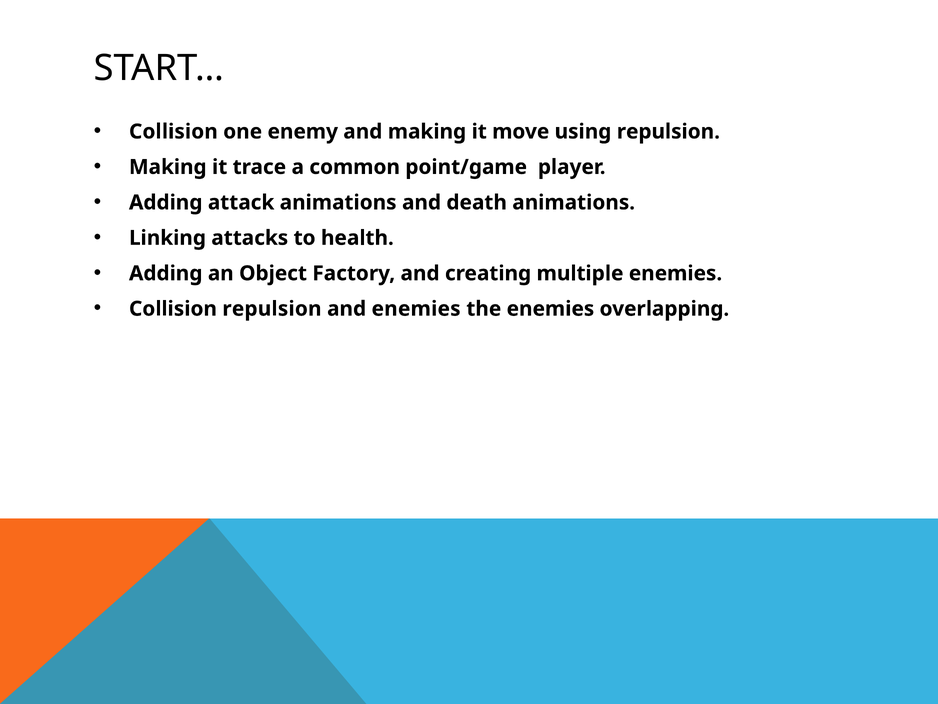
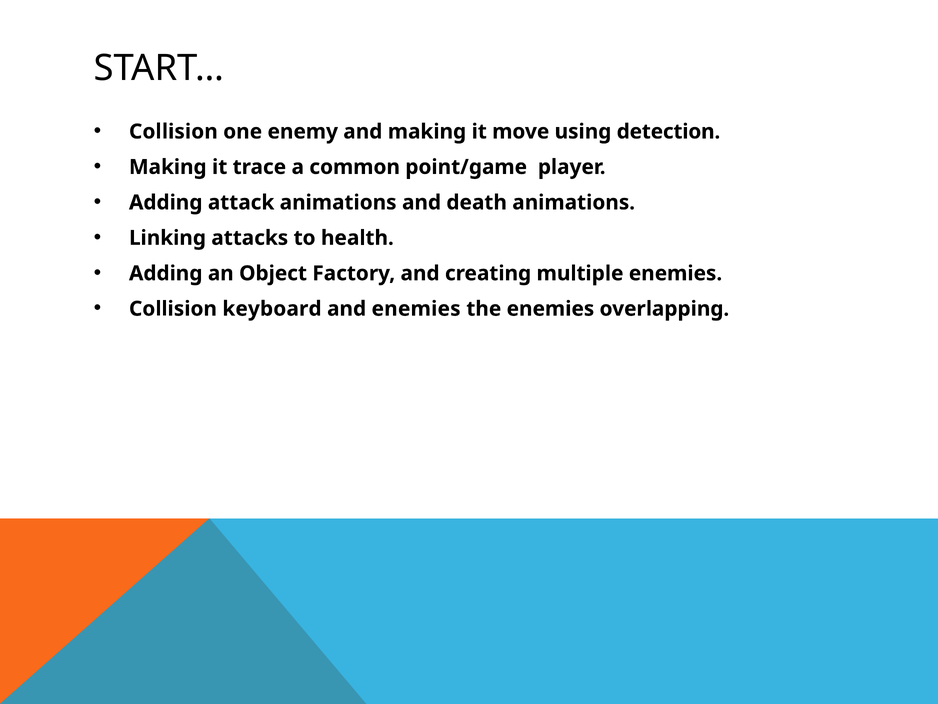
using repulsion: repulsion -> detection
Collision repulsion: repulsion -> keyboard
